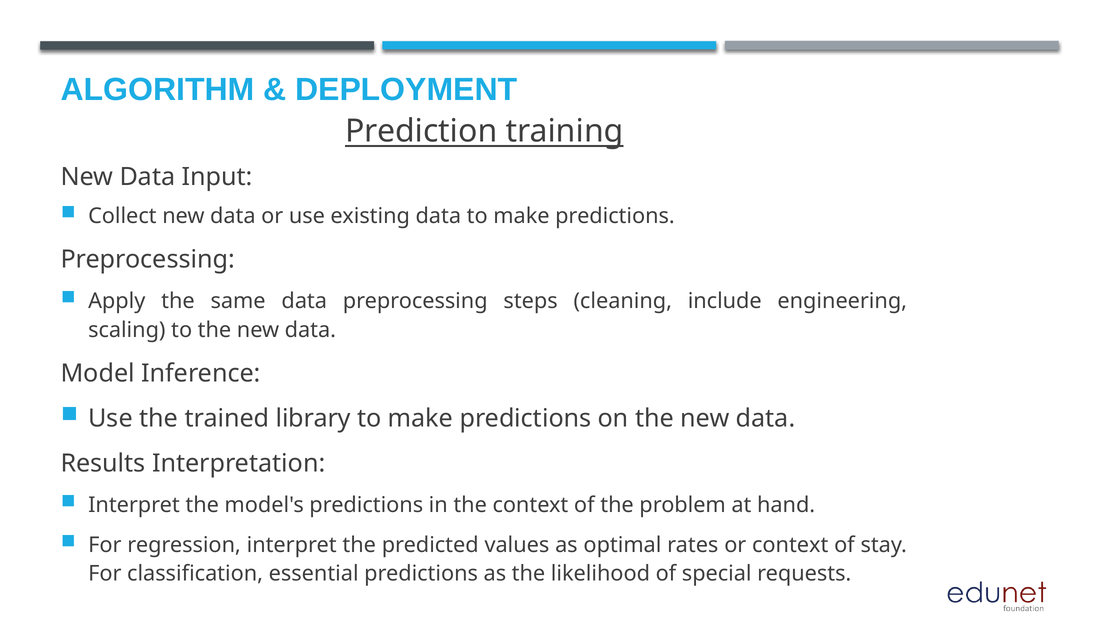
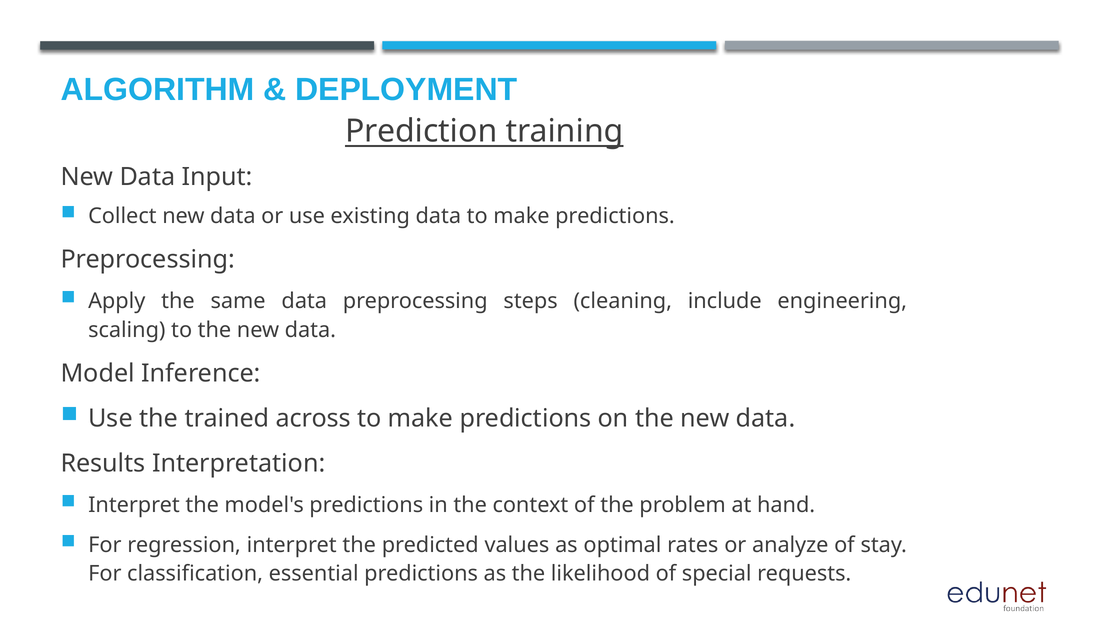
library: library -> across
or context: context -> analyze
